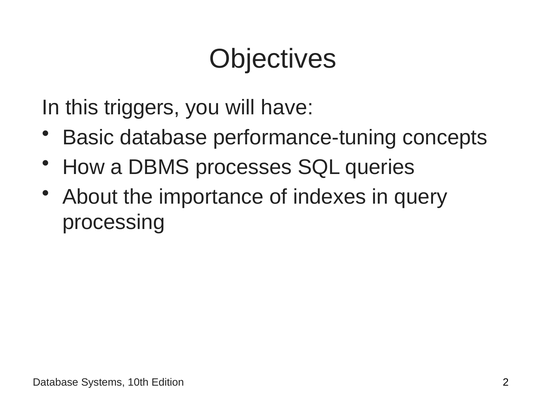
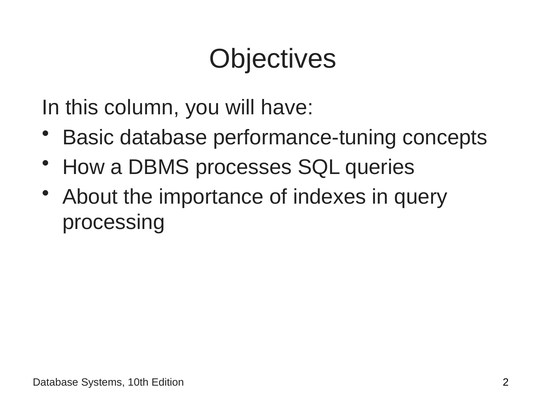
triggers: triggers -> column
